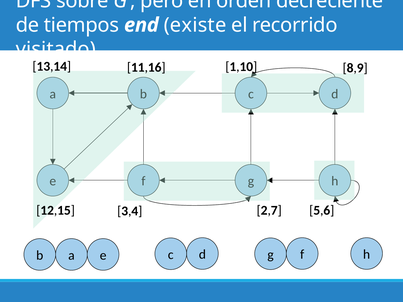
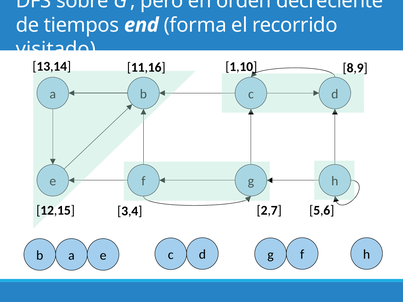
existe: existe -> forma
